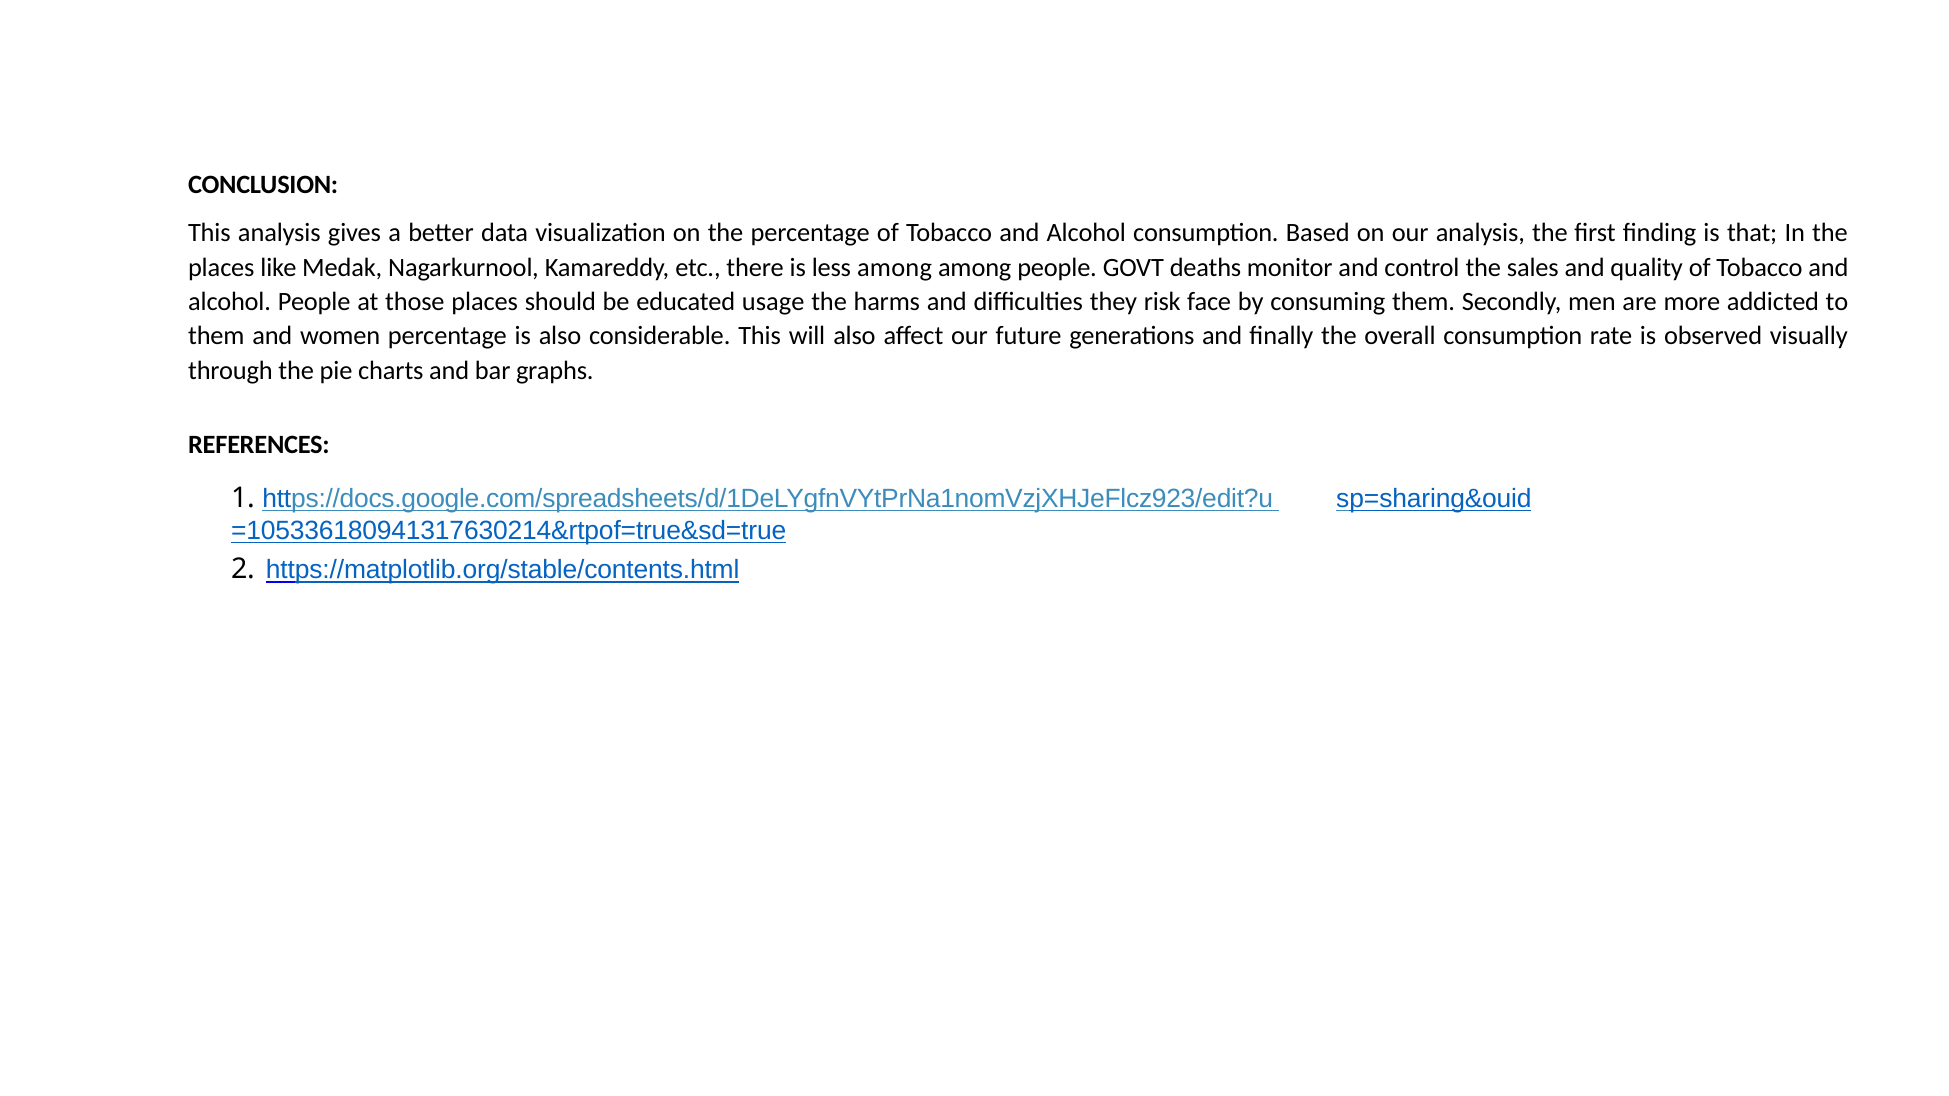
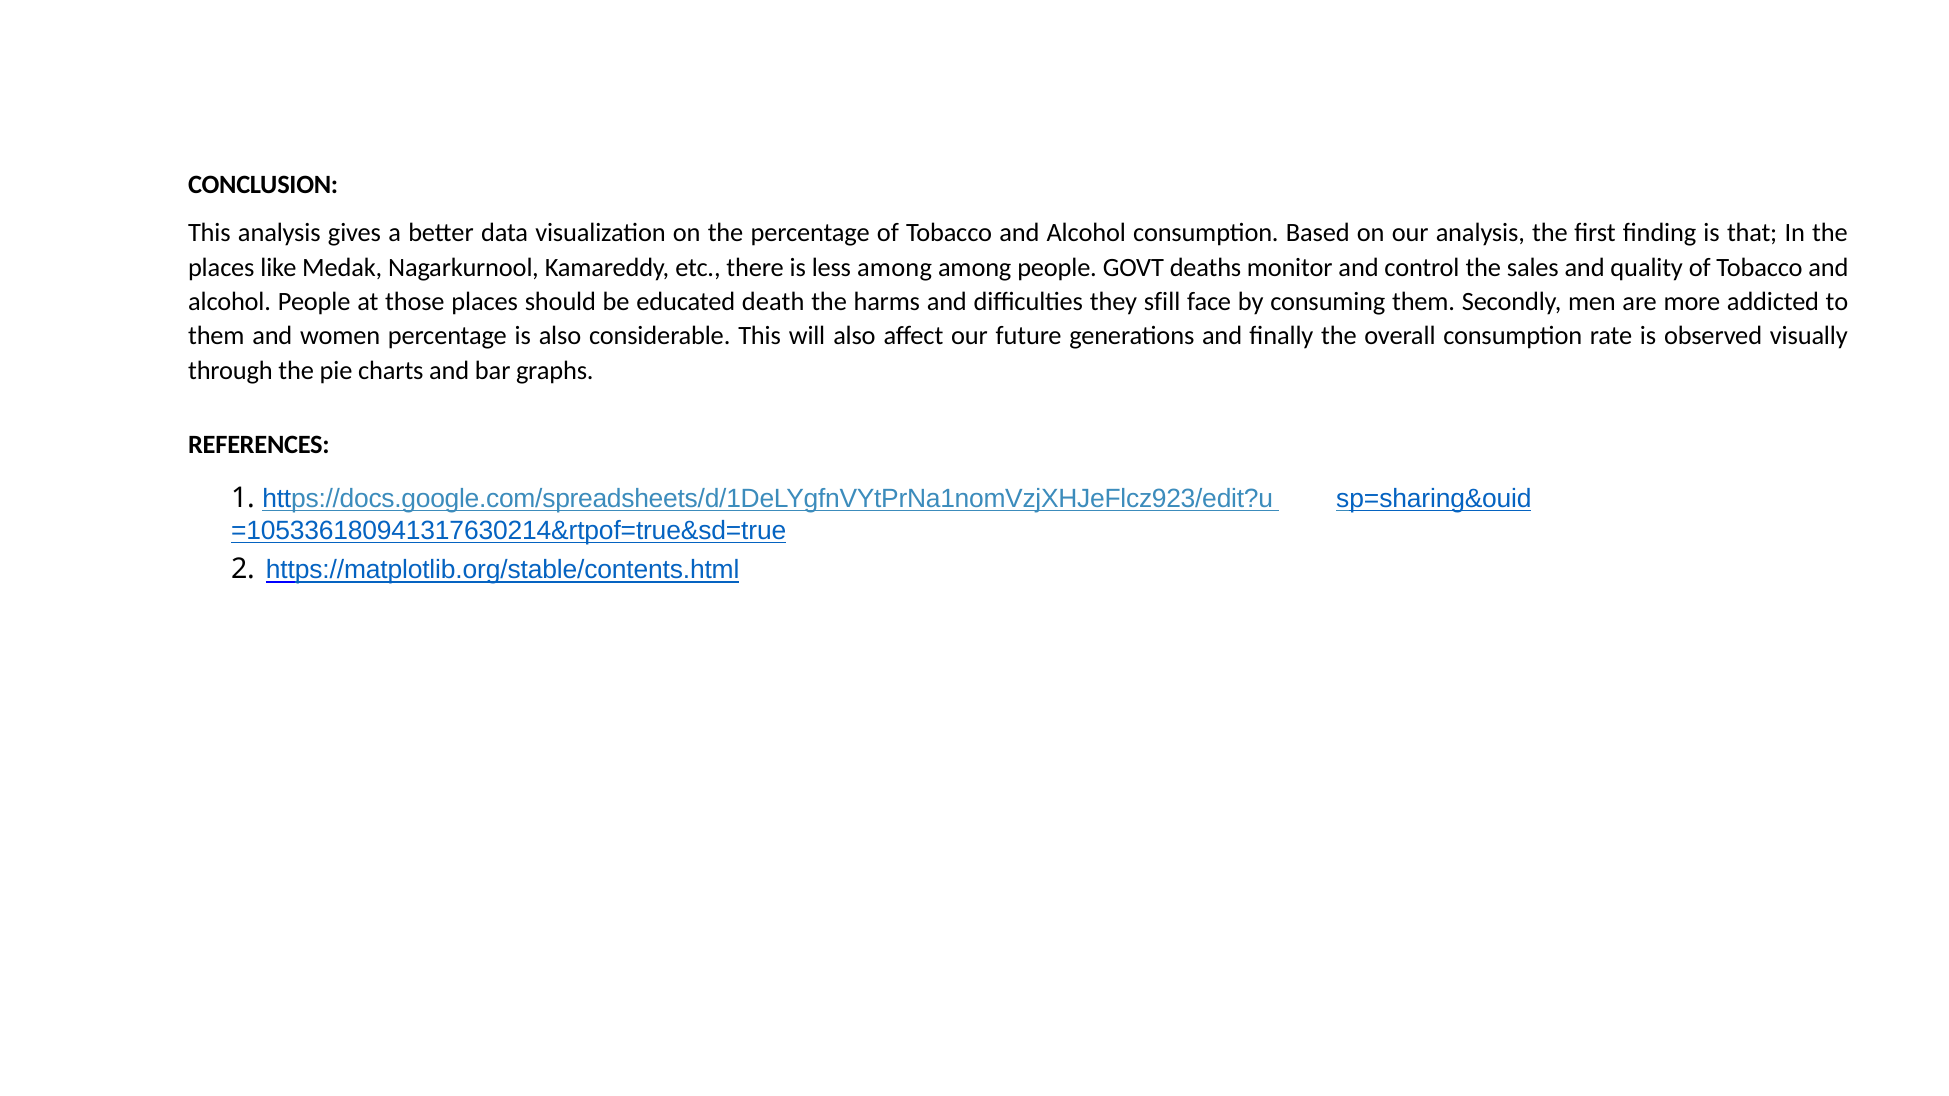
usage: usage -> death
risk: risk -> sfill
